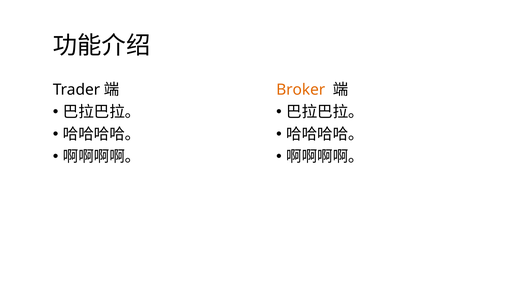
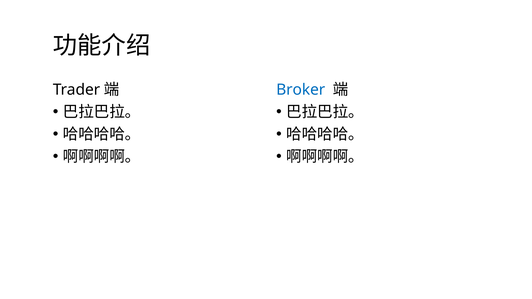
Broker colour: orange -> blue
